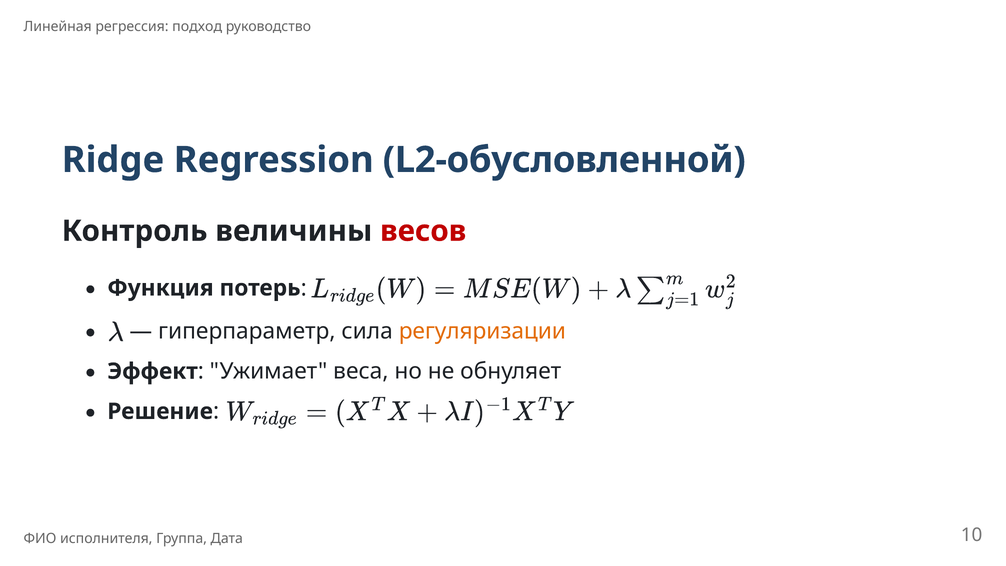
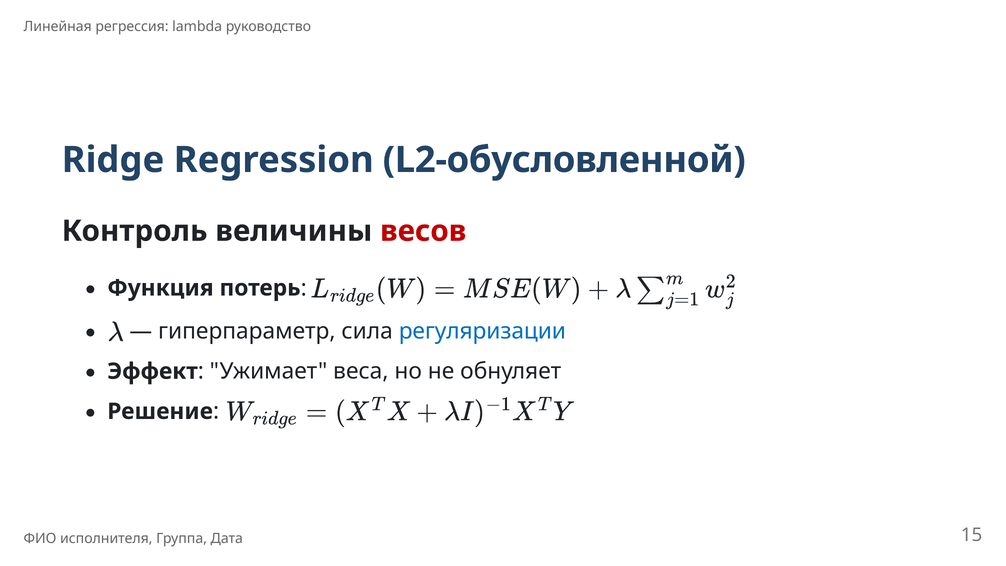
подход: подход -> lambda
регуляризации colour: orange -> blue
10: 10 -> 15
